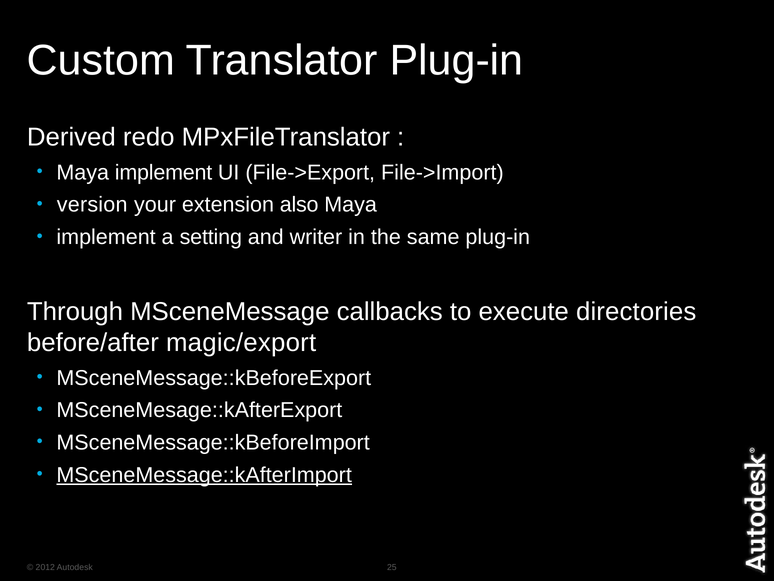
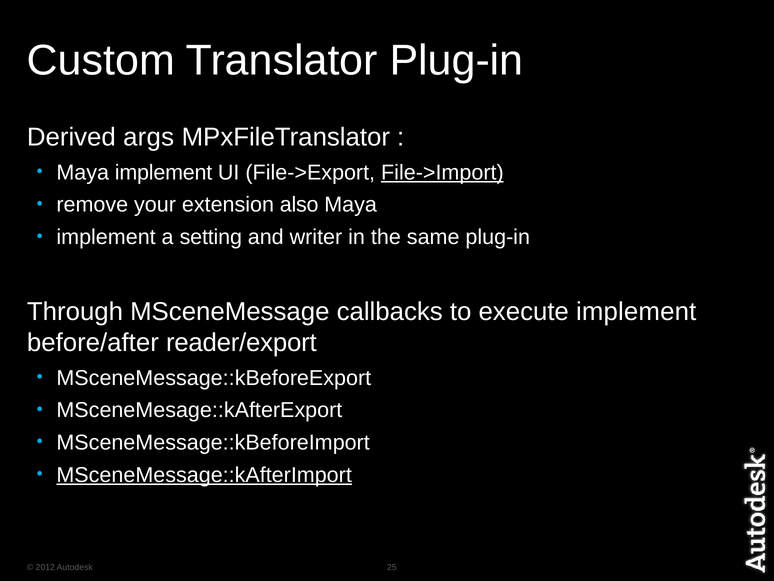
redo: redo -> args
File->Import underline: none -> present
version: version -> remove
execute directories: directories -> implement
magic/export: magic/export -> reader/export
